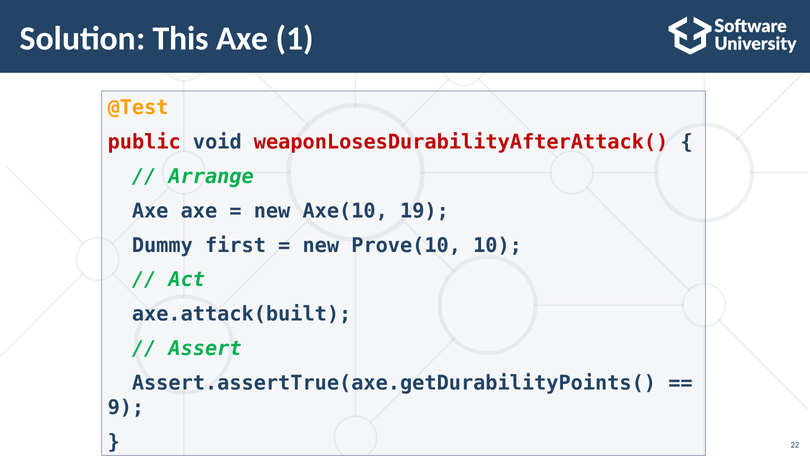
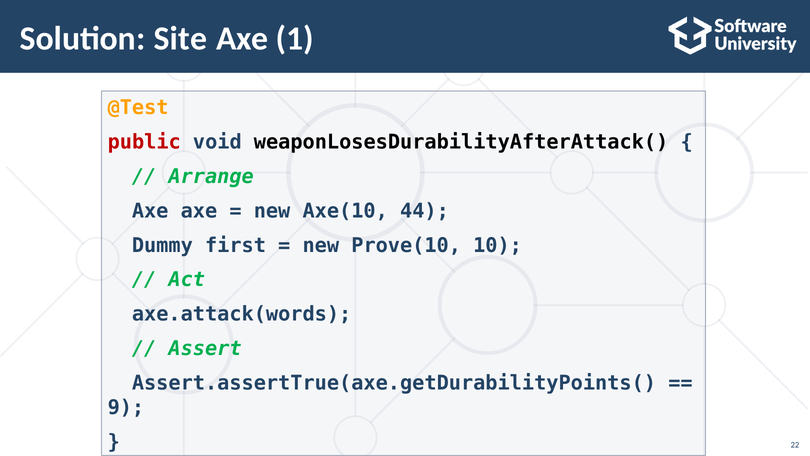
This: This -> Site
weaponLosesDurabilityAfterAttack( colour: red -> black
19: 19 -> 44
axe.attack(built: axe.attack(built -> axe.attack(words
